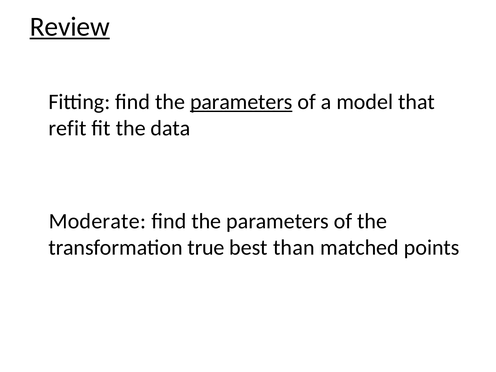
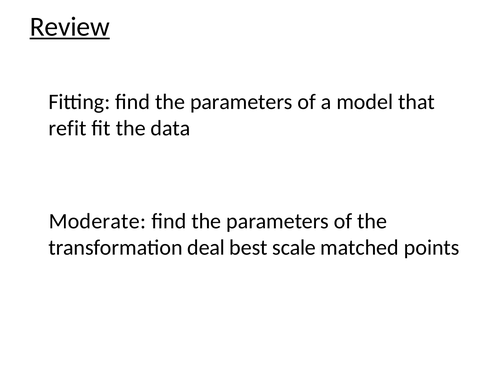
parameters at (241, 102) underline: present -> none
true: true -> deal
than: than -> scale
